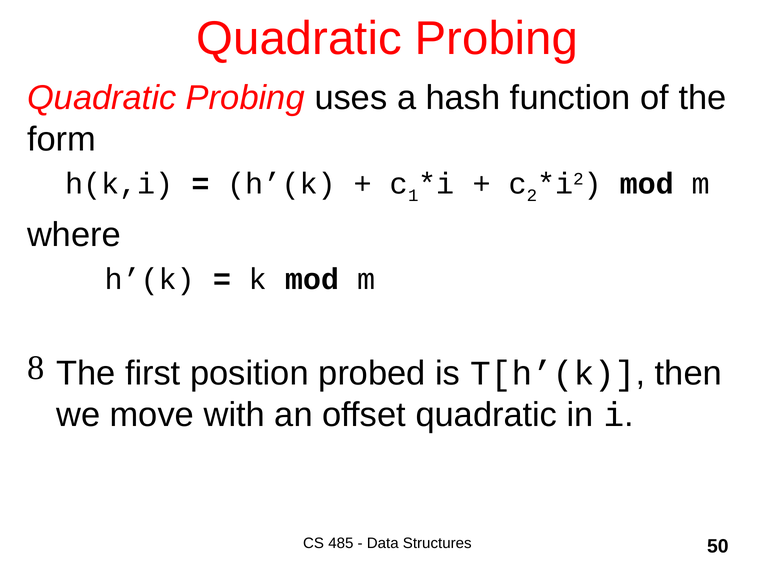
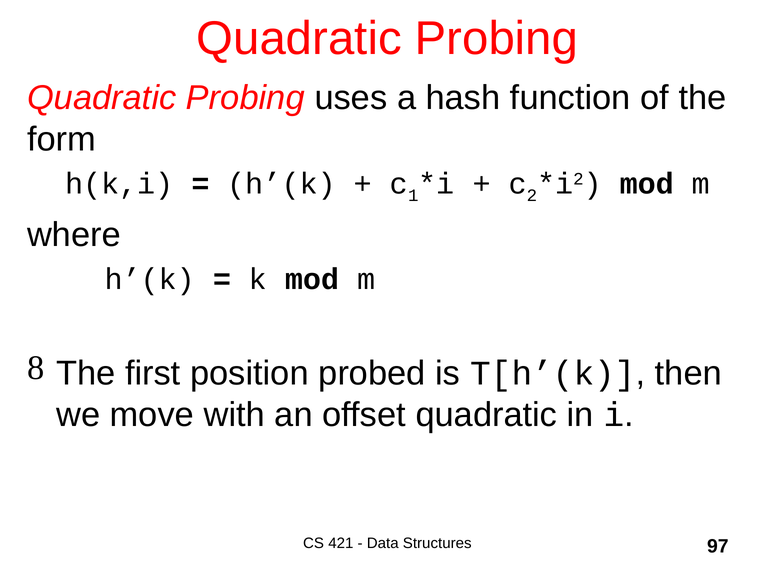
485: 485 -> 421
50: 50 -> 97
